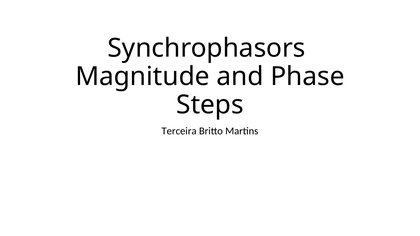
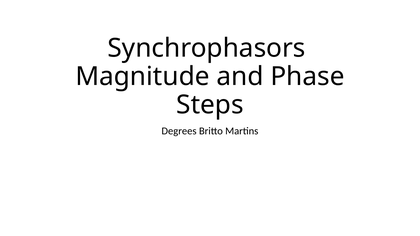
Terceira: Terceira -> Degrees
